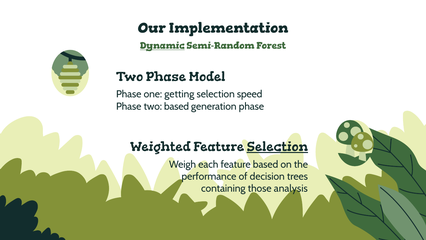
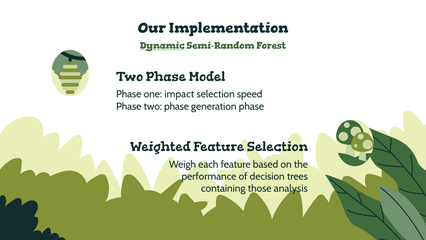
getting: getting -> impact
Phase two based: based -> phase
Selection at (277, 147) underline: present -> none
